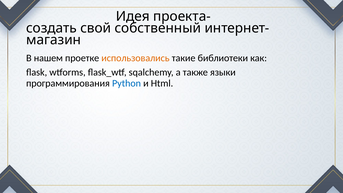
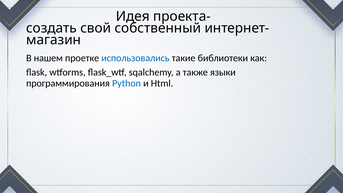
использовались colour: orange -> blue
